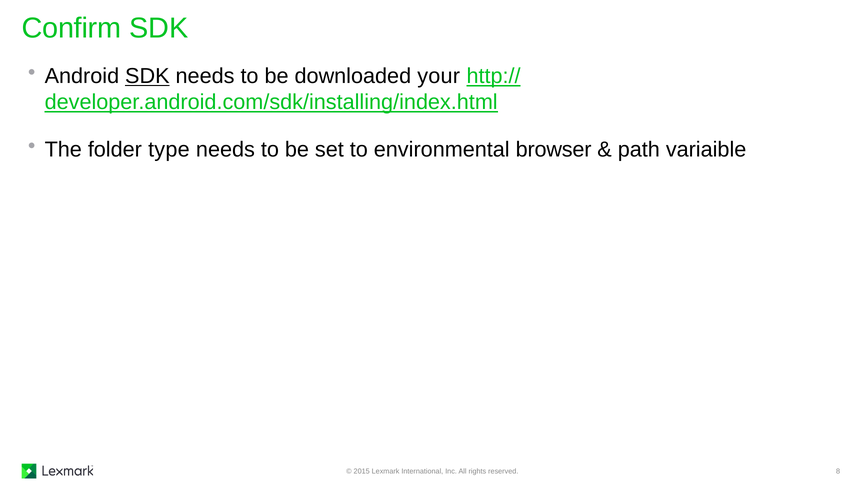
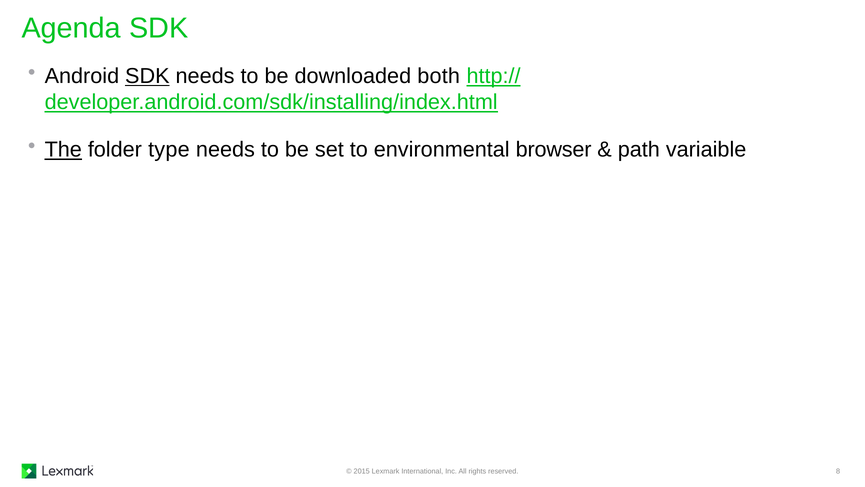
Confirm: Confirm -> Agenda
your: your -> both
The underline: none -> present
